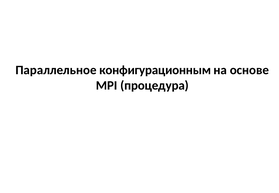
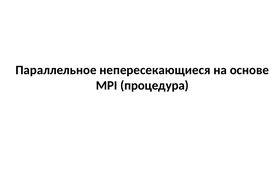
конфигурационным: конфигурационным -> непересекающиеся
